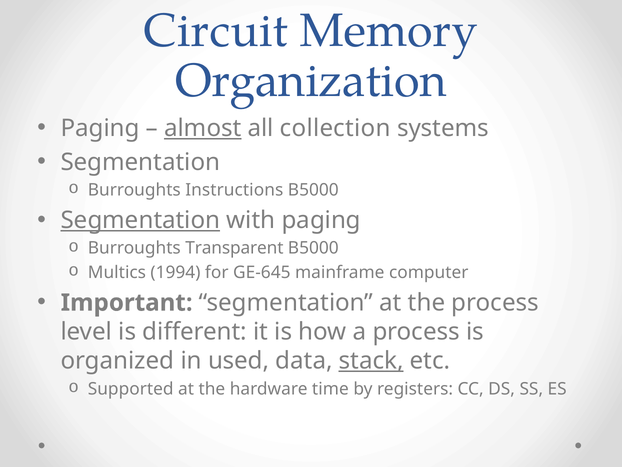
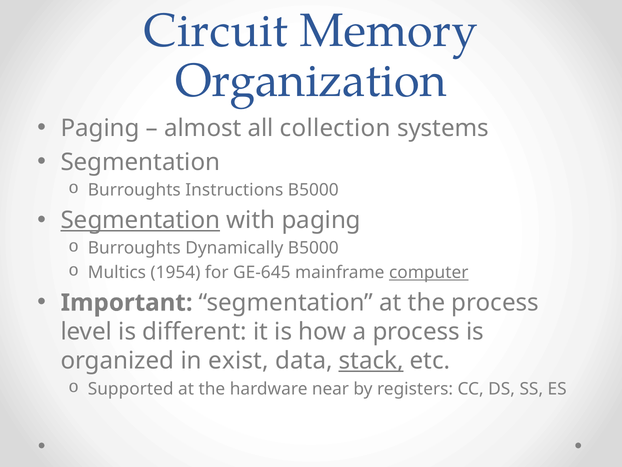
almost underline: present -> none
Transparent: Transparent -> Dynamically
1994: 1994 -> 1954
computer underline: none -> present
used: used -> exist
time: time -> near
